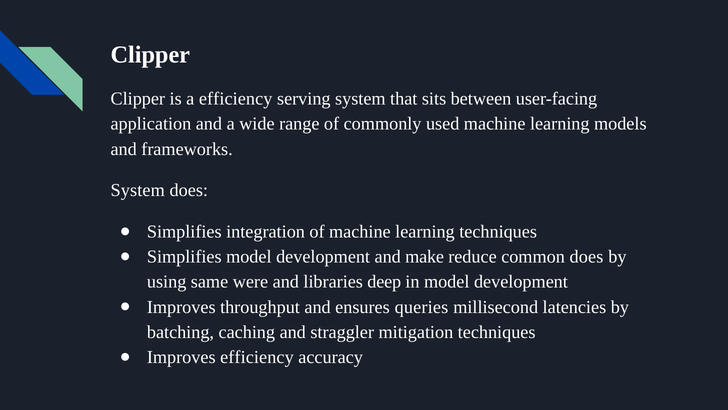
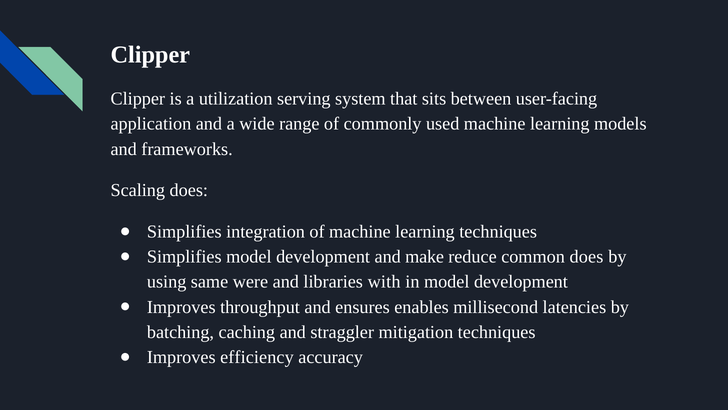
a efficiency: efficiency -> utilization
System at (138, 190): System -> Scaling
deep: deep -> with
queries: queries -> enables
